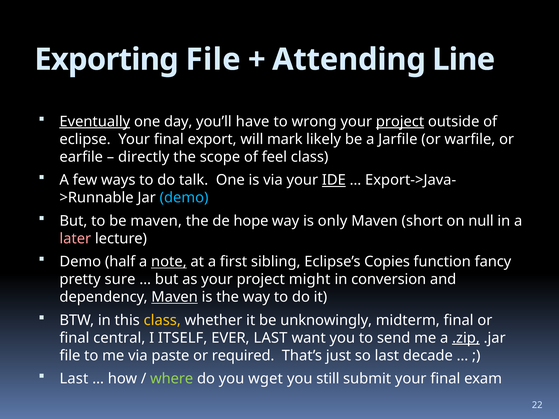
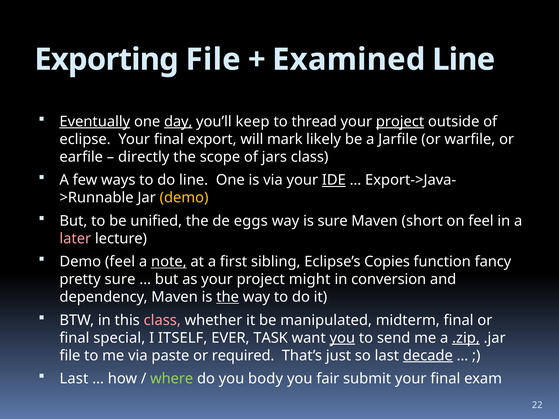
Attending: Attending -> Examined
day underline: none -> present
have: have -> keep
wrong: wrong -> thread
feel: feel -> jars
do talk: talk -> line
demo at (184, 198) colour: light blue -> yellow
be maven: maven -> unified
hope: hope -> eggs
is only: only -> sure
on null: null -> feel
Demo half: half -> feel
Maven at (175, 297) underline: present -> none
the at (228, 297) underline: none -> present
class at (162, 320) colour: yellow -> pink
unknowingly: unknowingly -> manipulated
central: central -> special
EVER LAST: LAST -> TASK
you at (342, 338) underline: none -> present
decade underline: none -> present
wget: wget -> body
still: still -> fair
